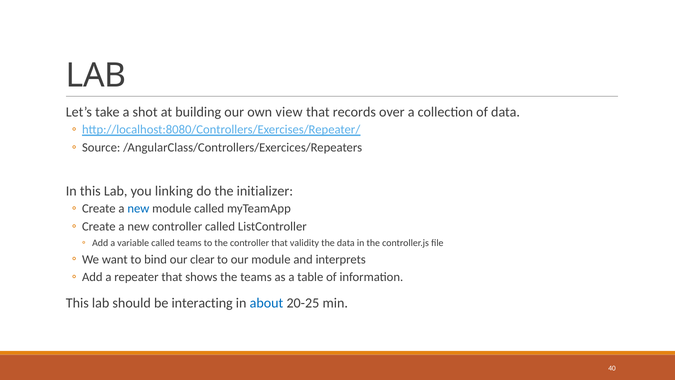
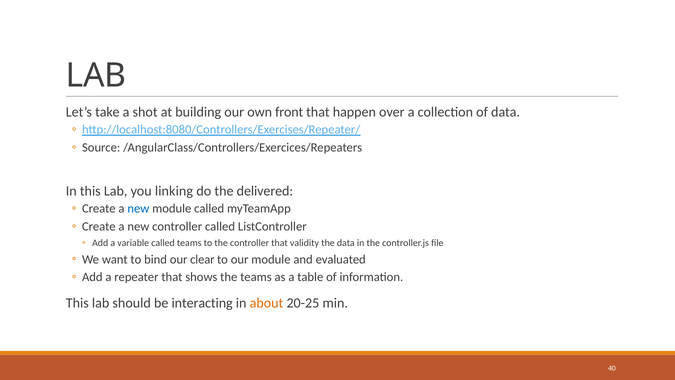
view: view -> front
records: records -> happen
initializer: initializer -> delivered
interprets: interprets -> evaluated
about colour: blue -> orange
